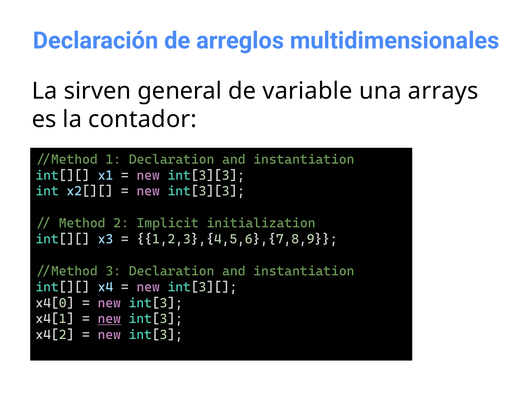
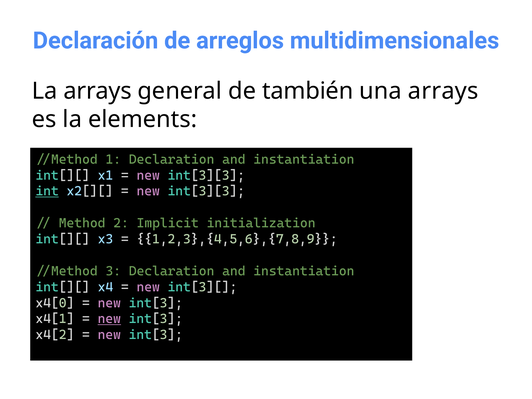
La sirven: sirven -> arrays
variable: variable -> también
contador: contador -> elements
int underline: none -> present
